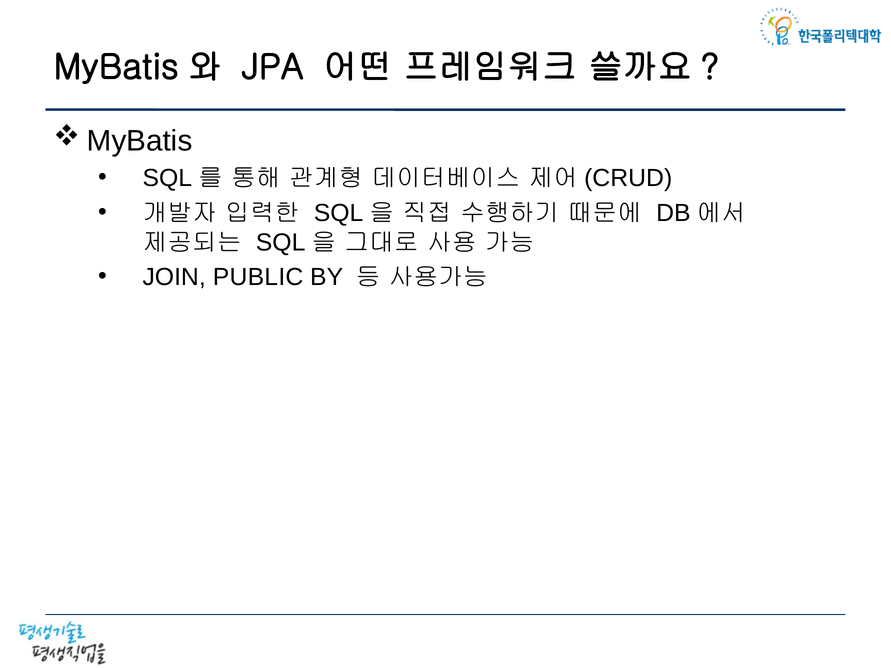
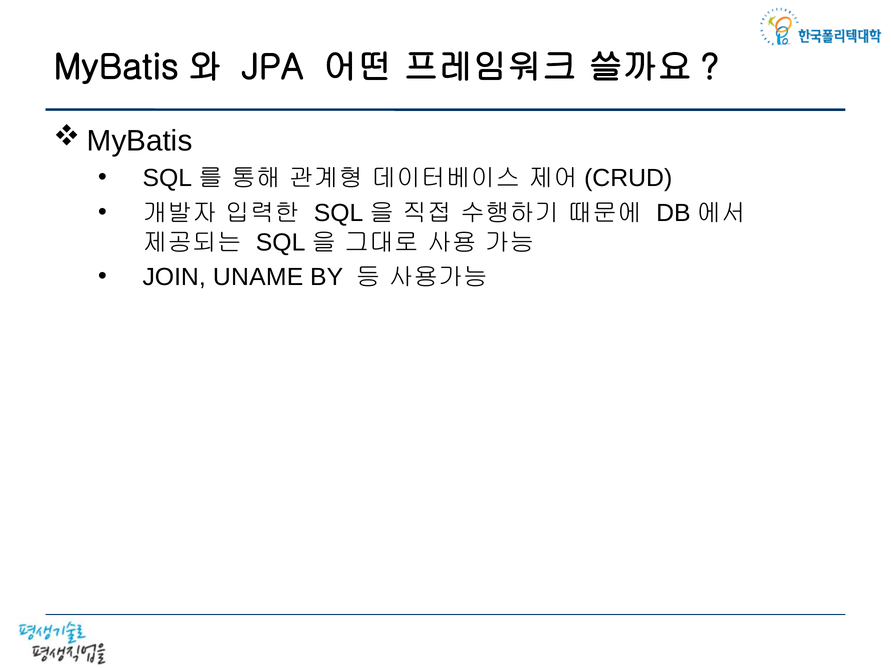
PUBLIC: PUBLIC -> UNAME
